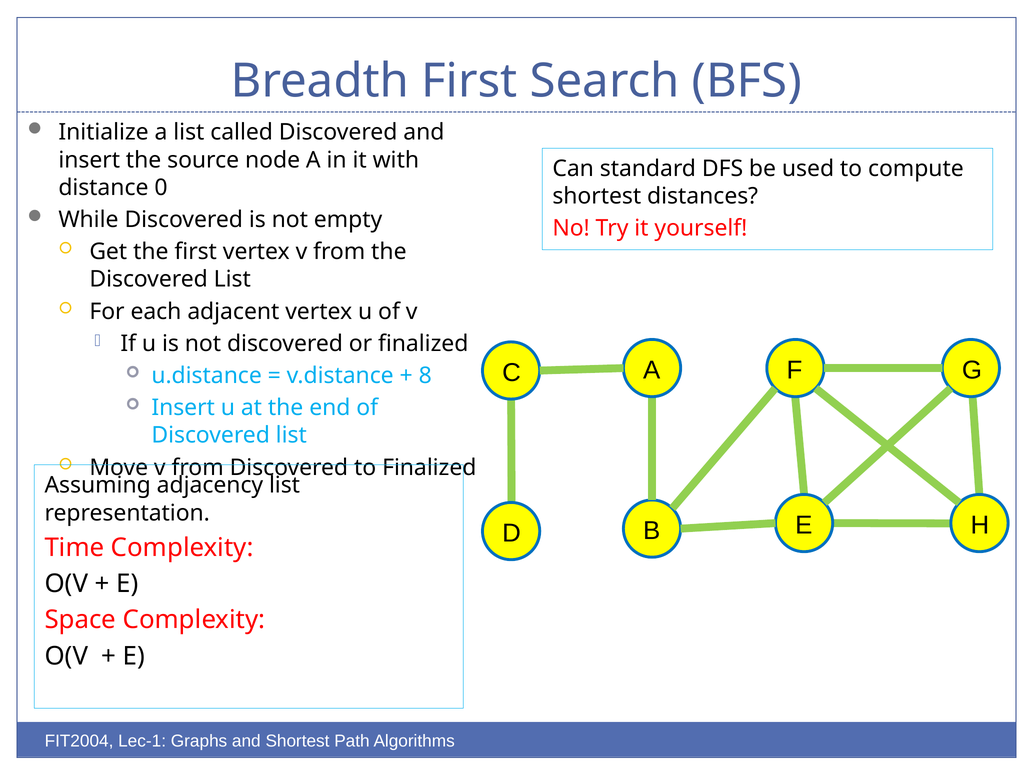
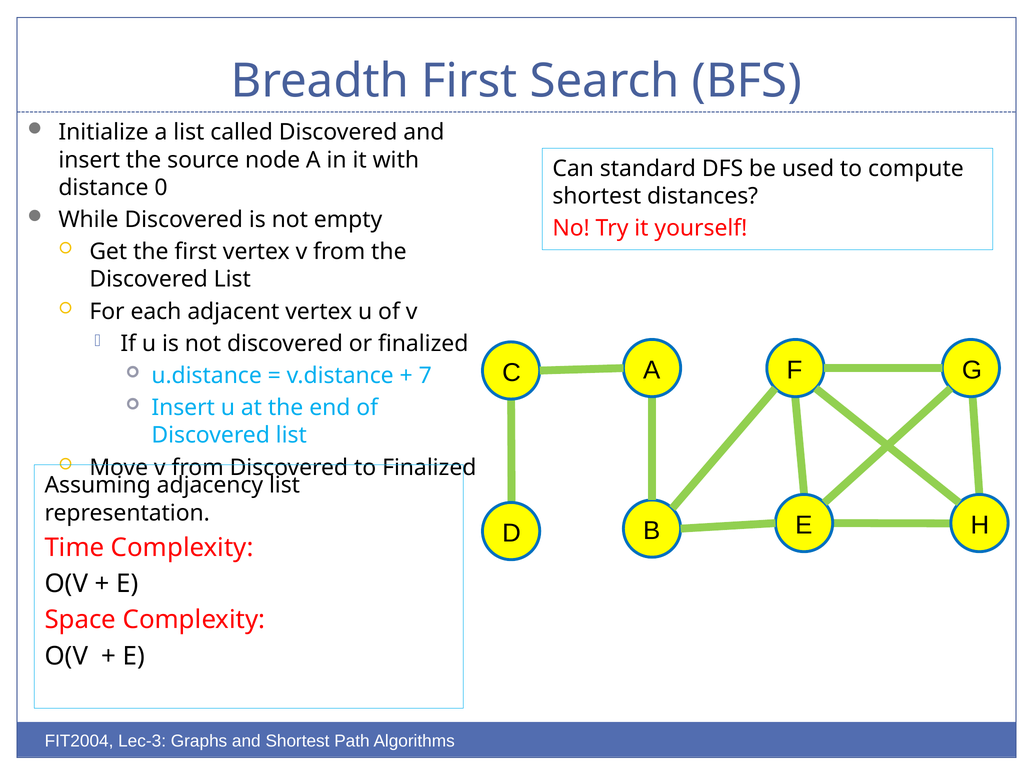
8: 8 -> 7
Lec-1: Lec-1 -> Lec-3
